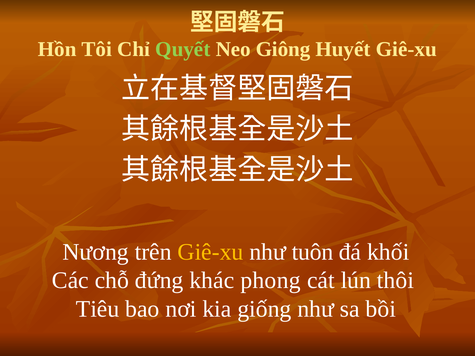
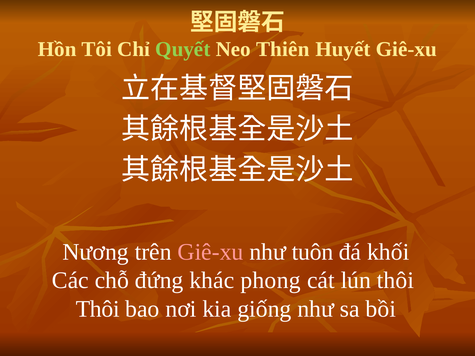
Giông: Giông -> Thiên
Giê-xu at (211, 252) colour: yellow -> pink
Tiêu at (98, 309): Tiêu -> Thôi
